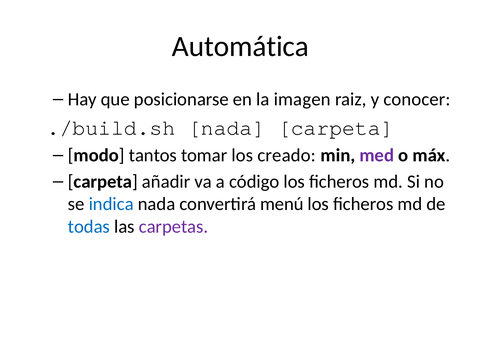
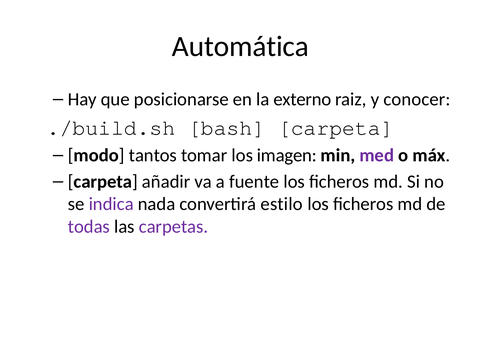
imagen: imagen -> externo
./build.sh nada: nada -> bash
creado: creado -> imagen
código: código -> fuente
indica colour: blue -> purple
menú: menú -> estilo
todas colour: blue -> purple
